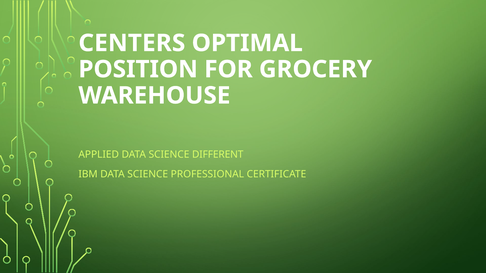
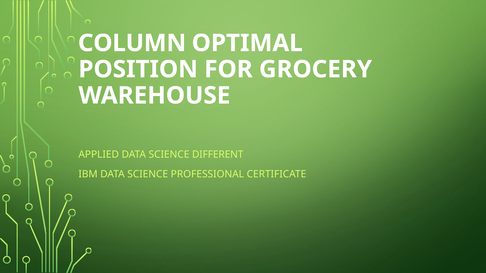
CENTERS: CENTERS -> COLUMN
